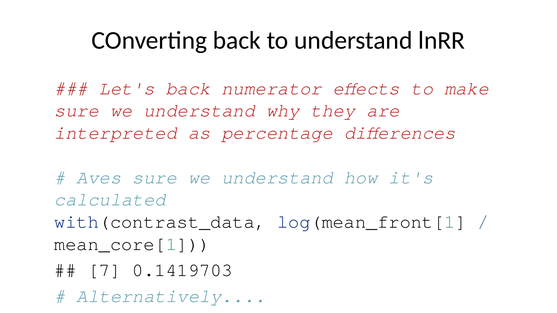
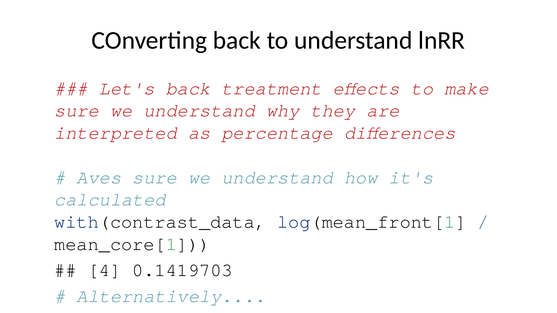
back numerator: numerator -> treatment
7: 7 -> 4
